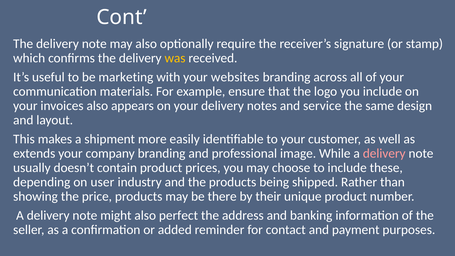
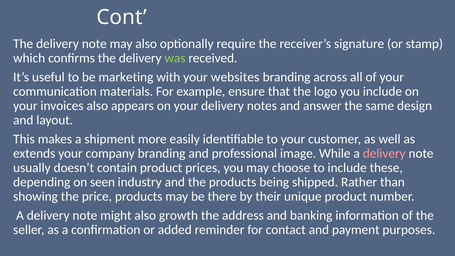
was colour: yellow -> light green
service: service -> answer
user: user -> seen
perfect: perfect -> growth
